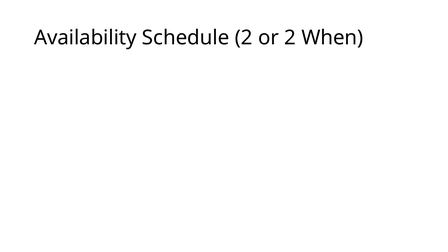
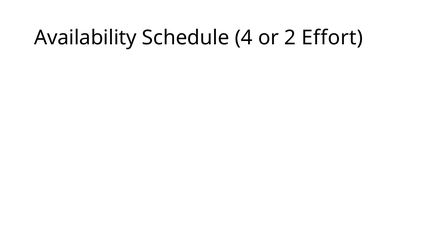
Schedule 2: 2 -> 4
When: When -> Effort
